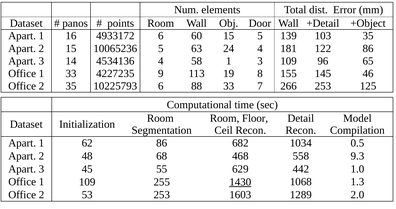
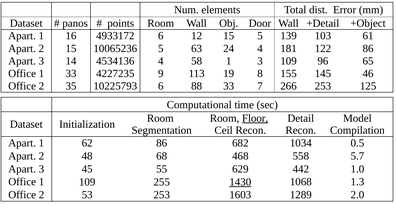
60: 60 -> 12
103 35: 35 -> 61
Floor underline: none -> present
9.3: 9.3 -> 5.7
